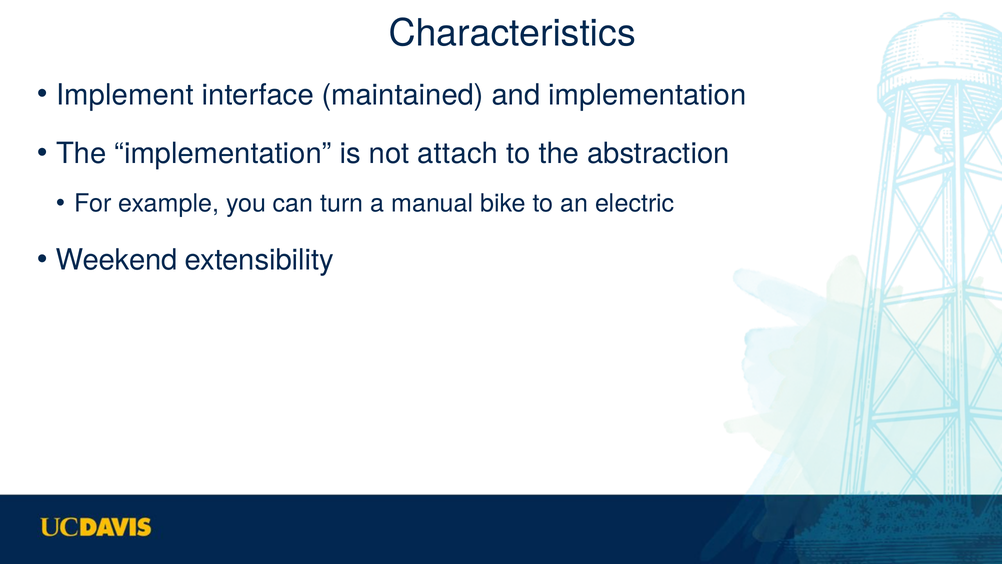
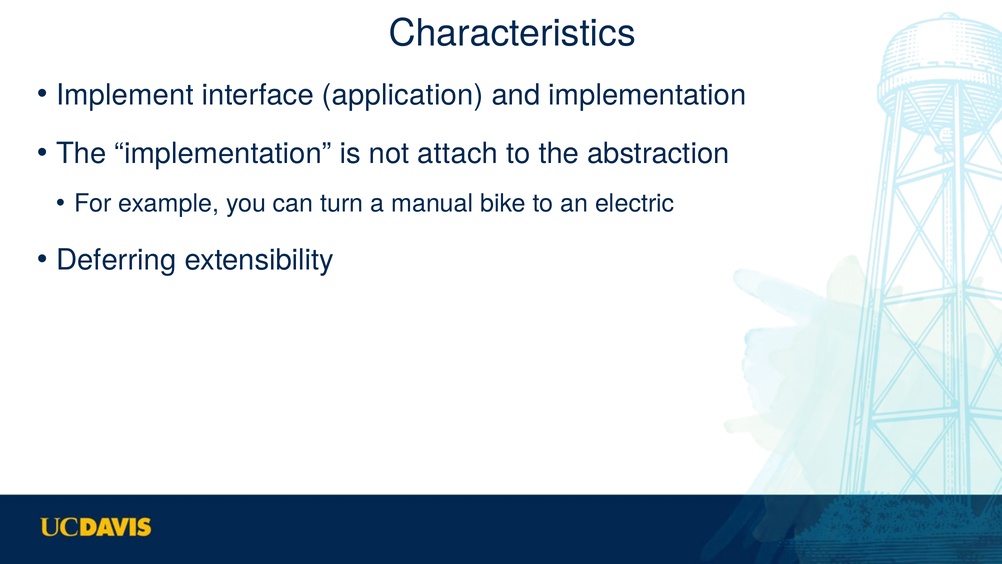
maintained: maintained -> application
Weekend: Weekend -> Deferring
